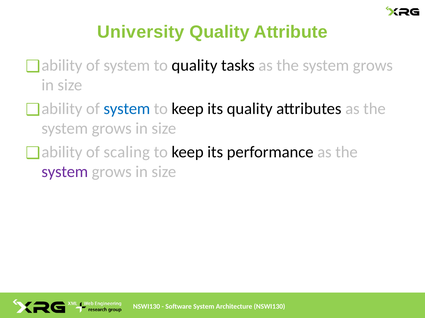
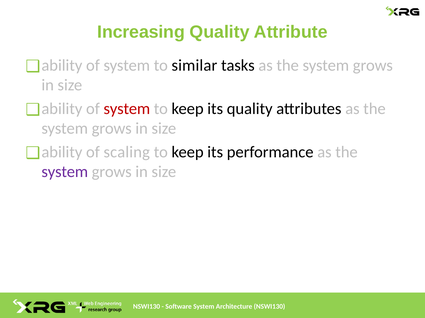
University: University -> Increasing
to quality: quality -> similar
system at (127, 109) colour: blue -> red
